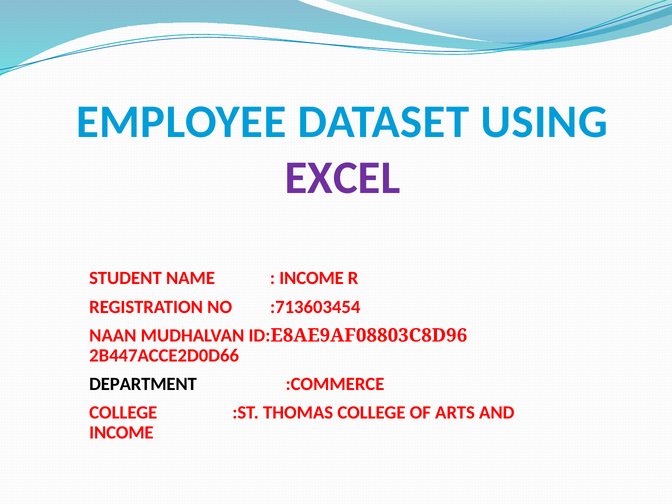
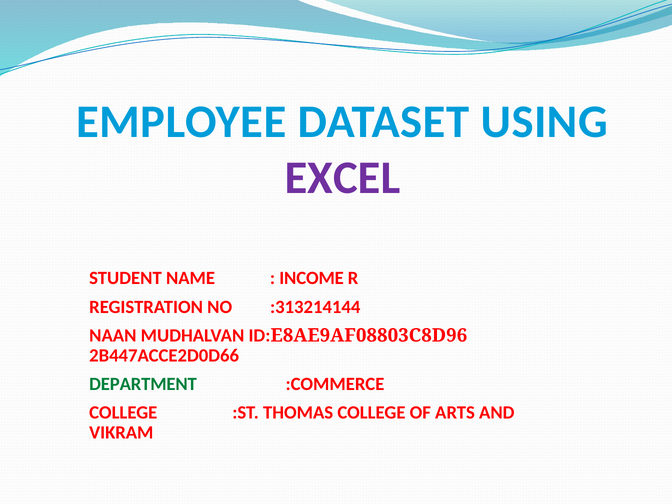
:713603454: :713603454 -> :313214144
DEPARTMENT colour: black -> green
INCOME at (121, 433): INCOME -> VIKRAM
